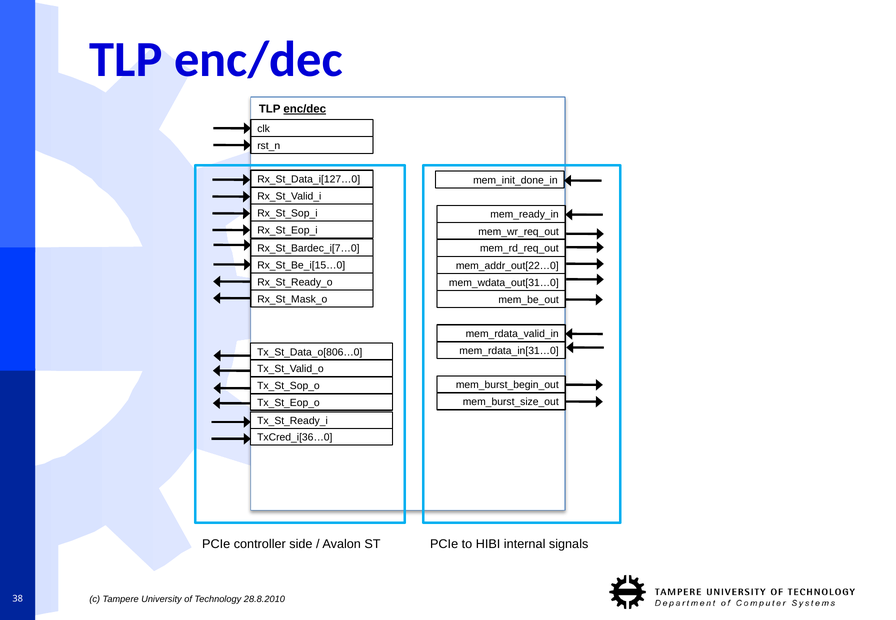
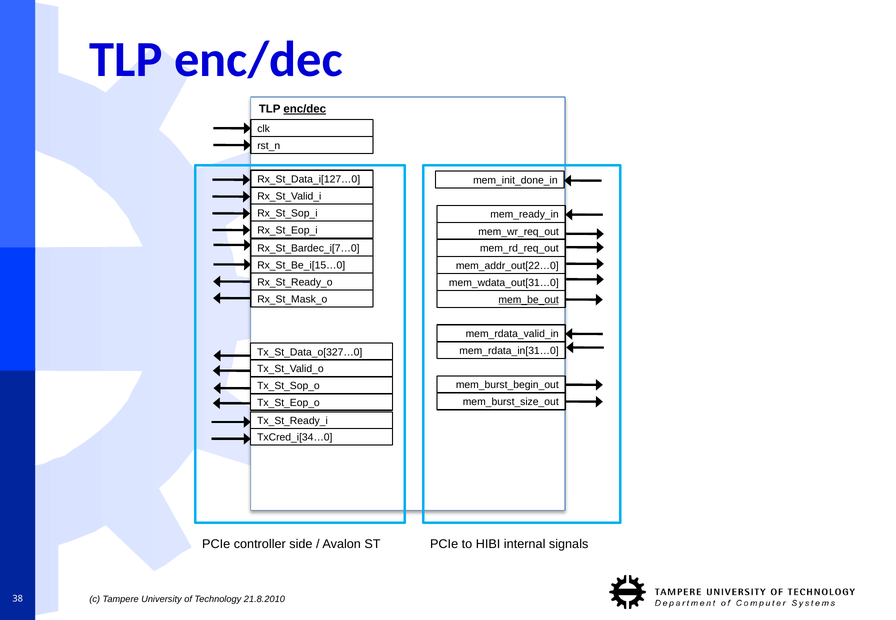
mem_be_out underline: none -> present
Tx_St_Data_o[806…0: Tx_St_Data_o[806…0 -> Tx_St_Data_o[327…0
TxCred_i[36…0: TxCred_i[36…0 -> TxCred_i[34…0
28.8.2010: 28.8.2010 -> 21.8.2010
